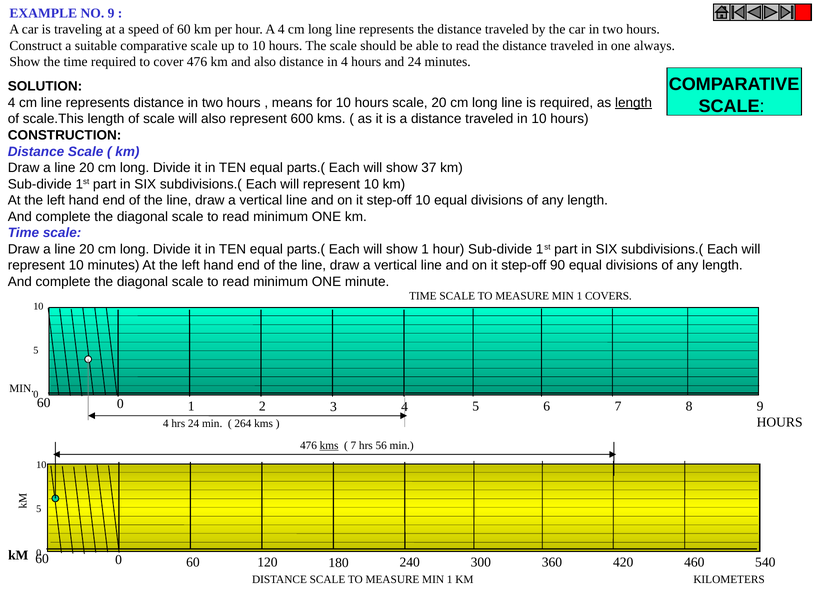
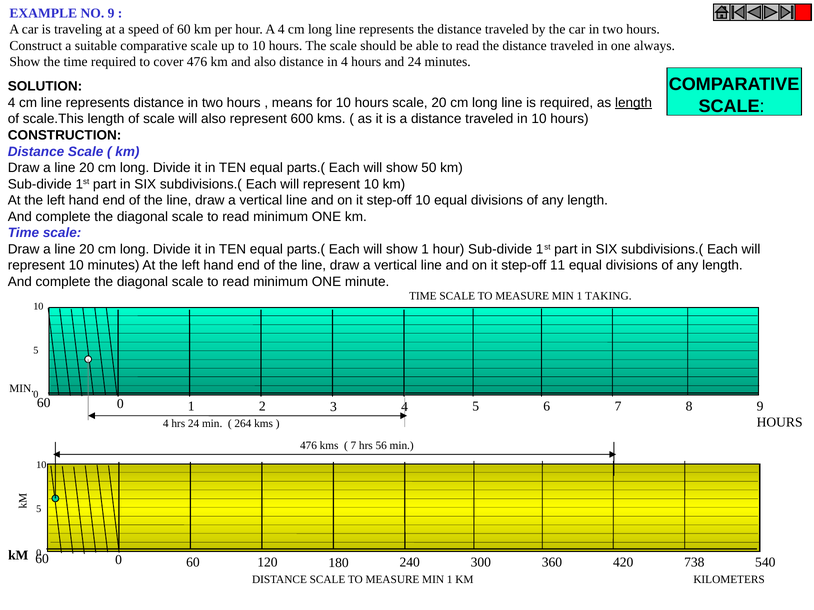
37: 37 -> 50
90: 90 -> 11
COVERS: COVERS -> TAKING
kms at (329, 446) underline: present -> none
460: 460 -> 738
